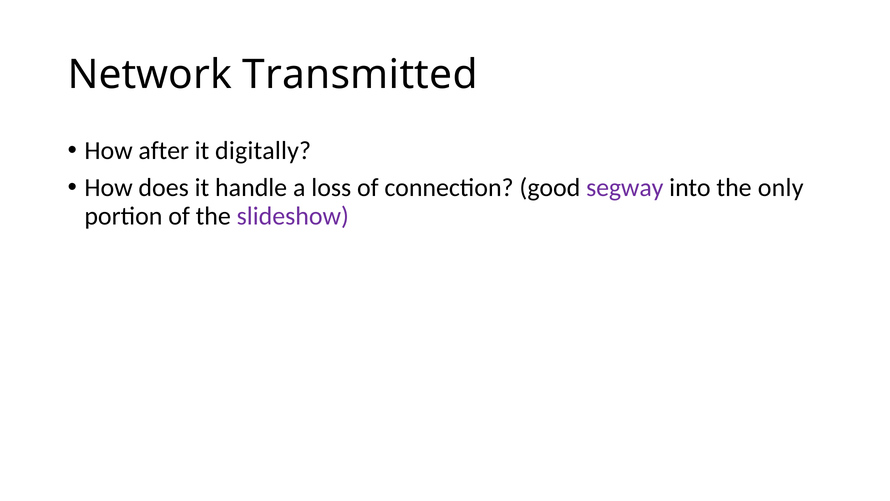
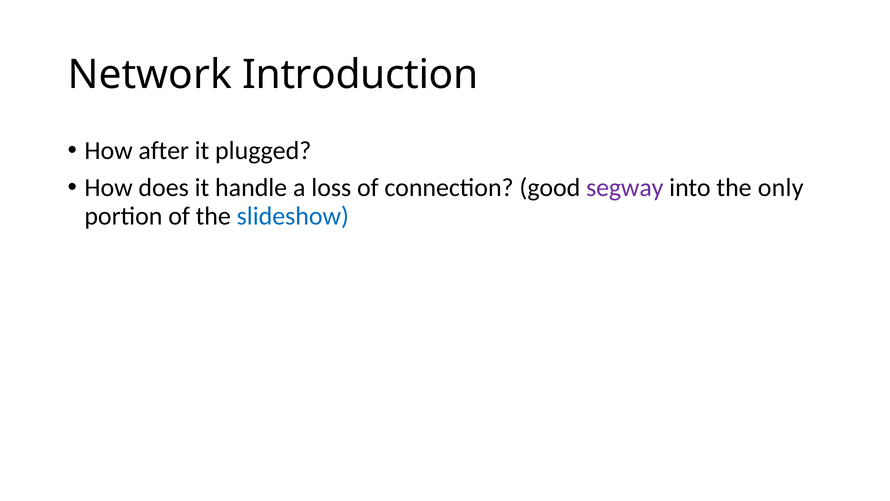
Transmitted: Transmitted -> Introduction
digitally: digitally -> plugged
slideshow colour: purple -> blue
